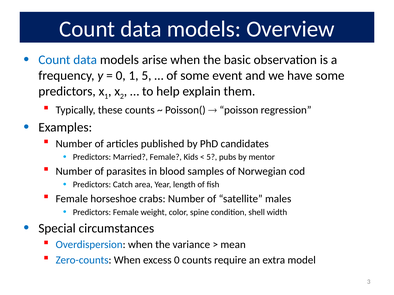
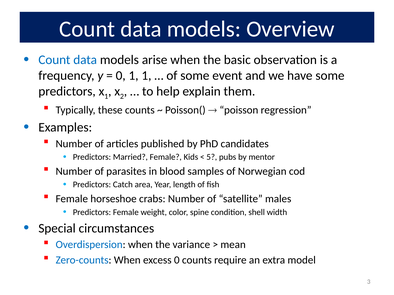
1 5: 5 -> 1
